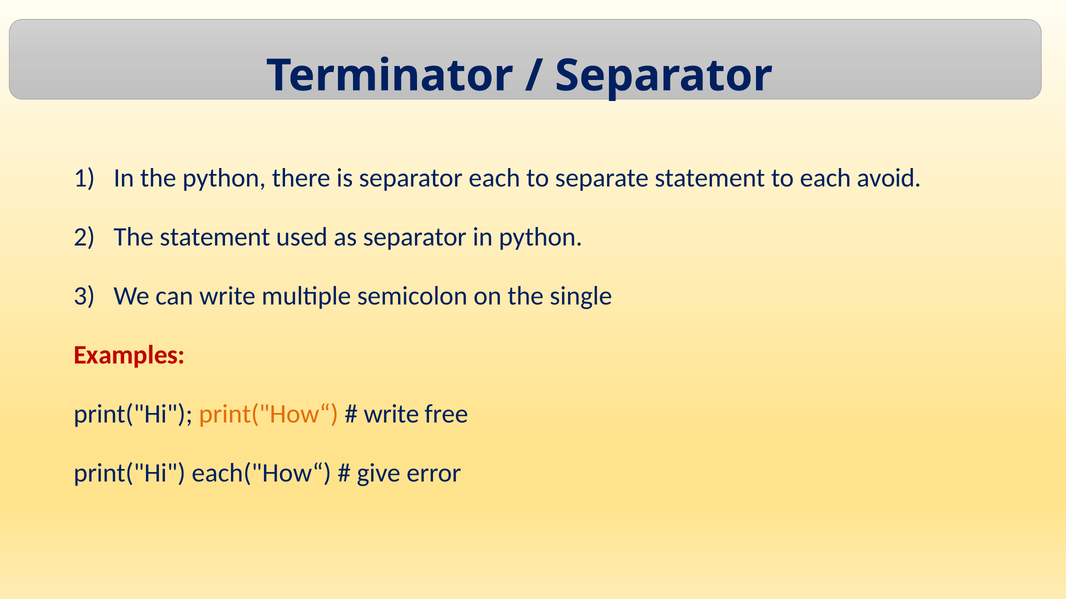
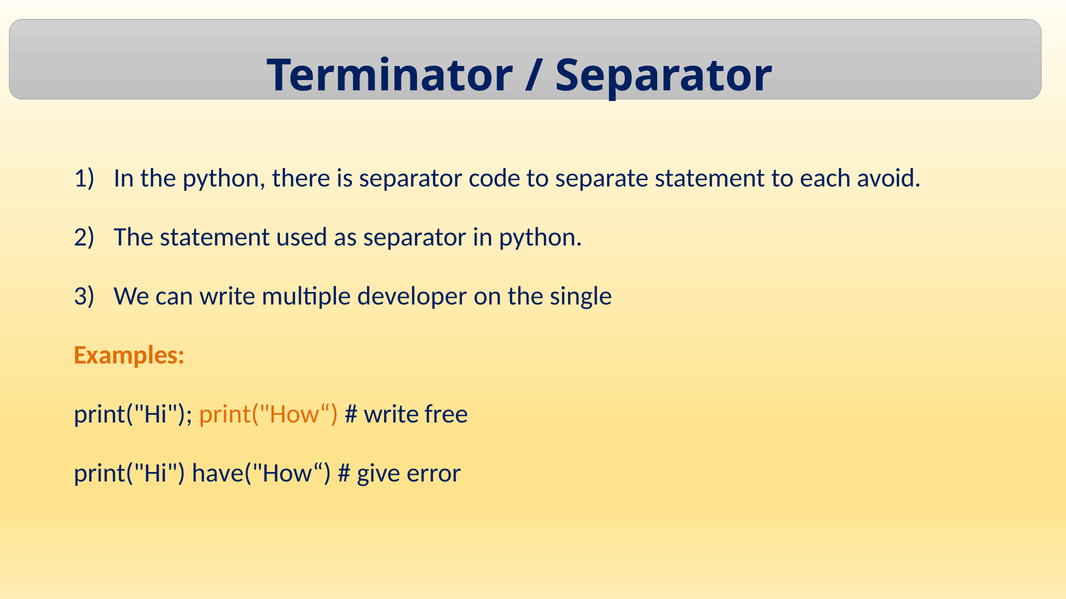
separator each: each -> code
semicolon: semicolon -> developer
Examples colour: red -> orange
each("How“: each("How“ -> have("How“
